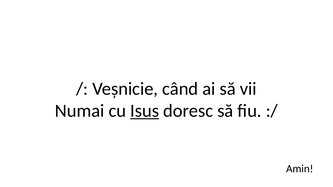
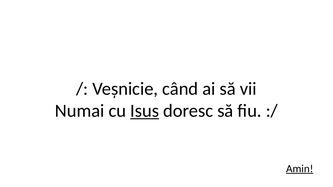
Amin underline: none -> present
